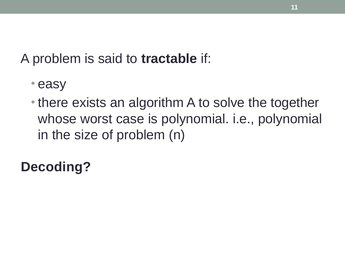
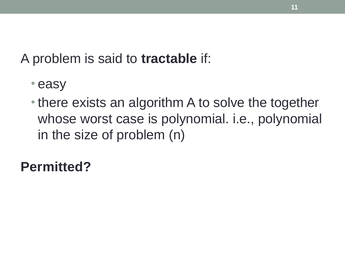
Decoding: Decoding -> Permitted
